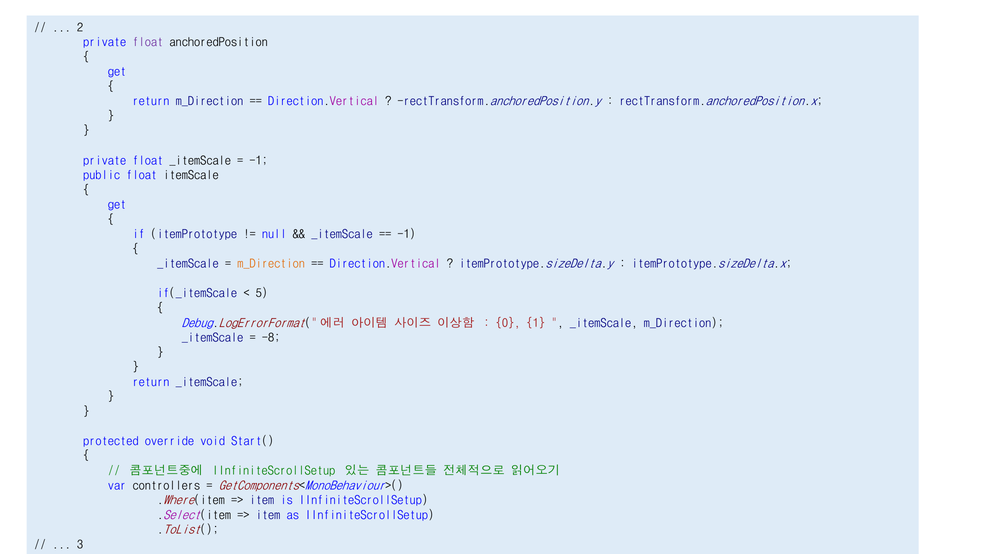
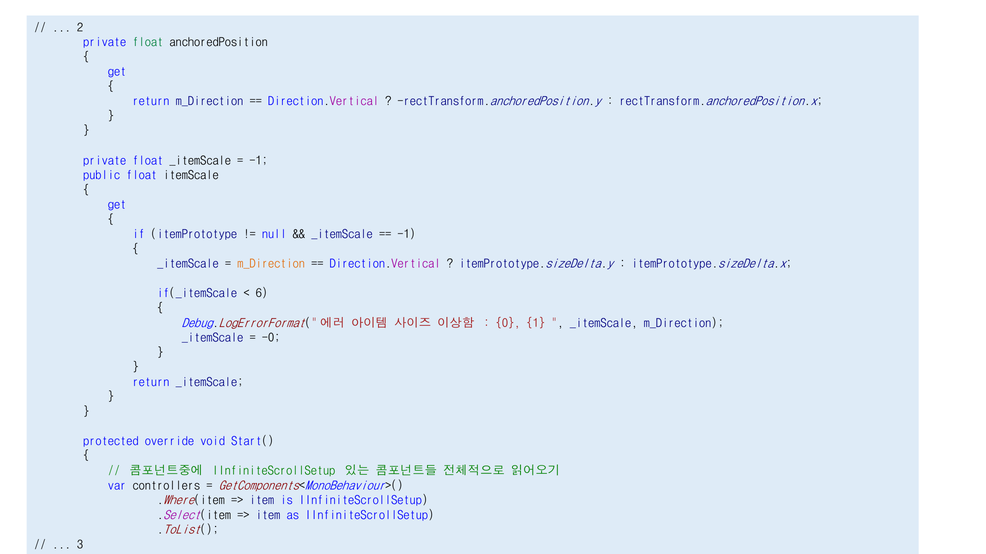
float at (148, 42) colour: purple -> green
5: 5 -> 6
-8: -8 -> -0
